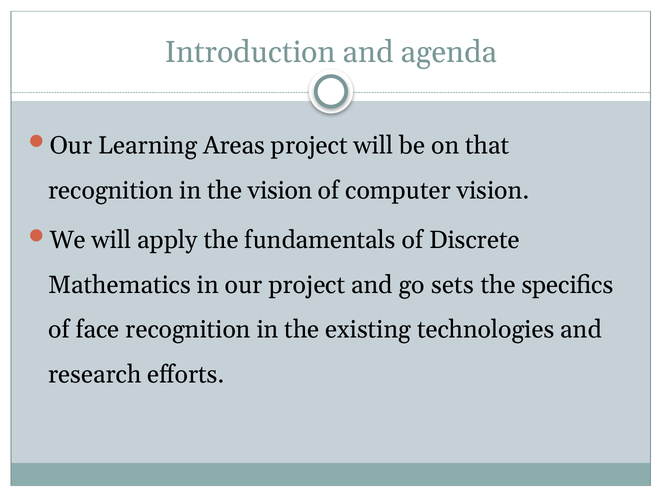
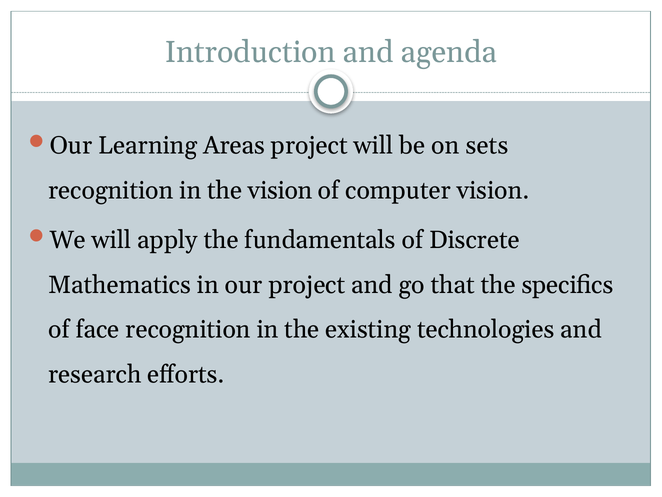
that: that -> sets
sets: sets -> that
